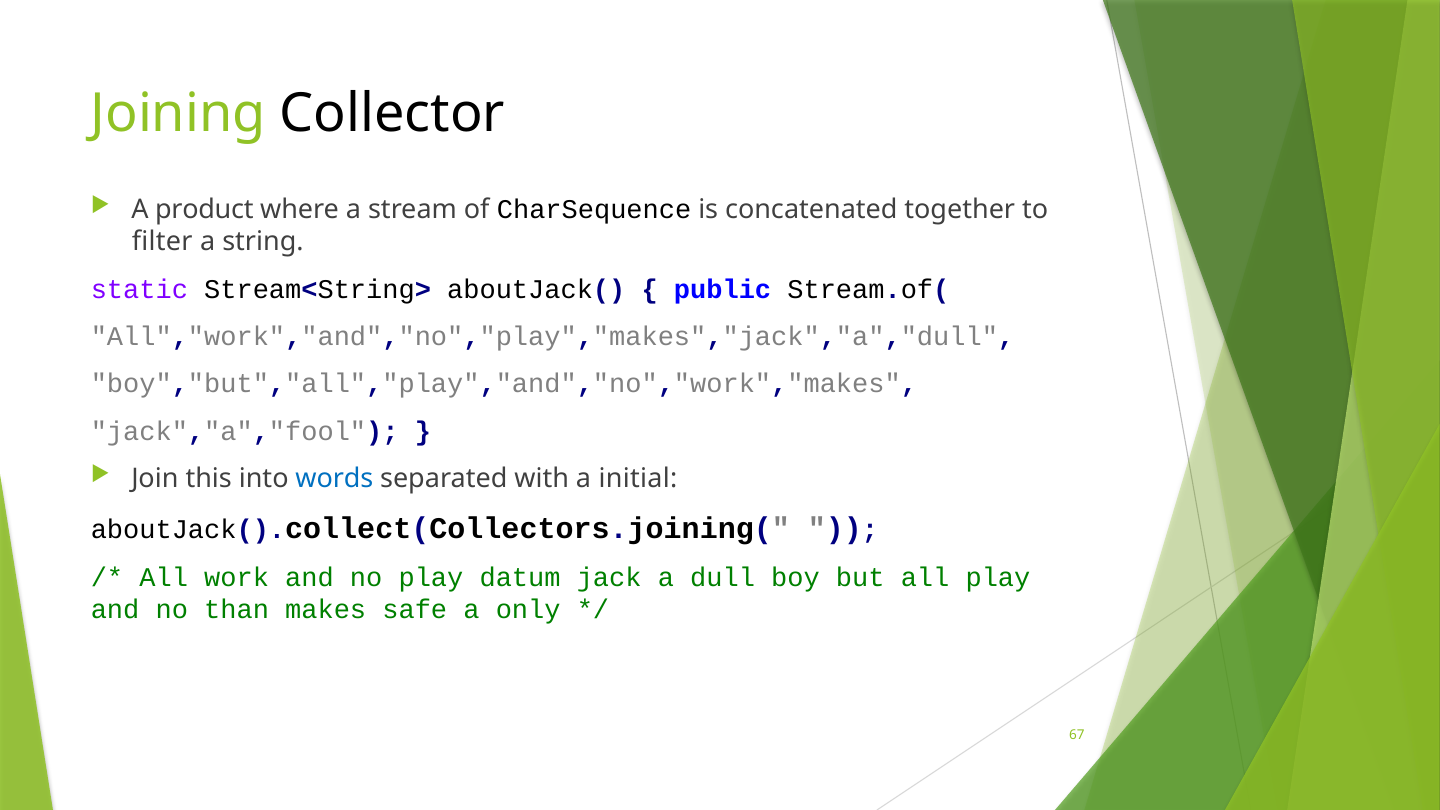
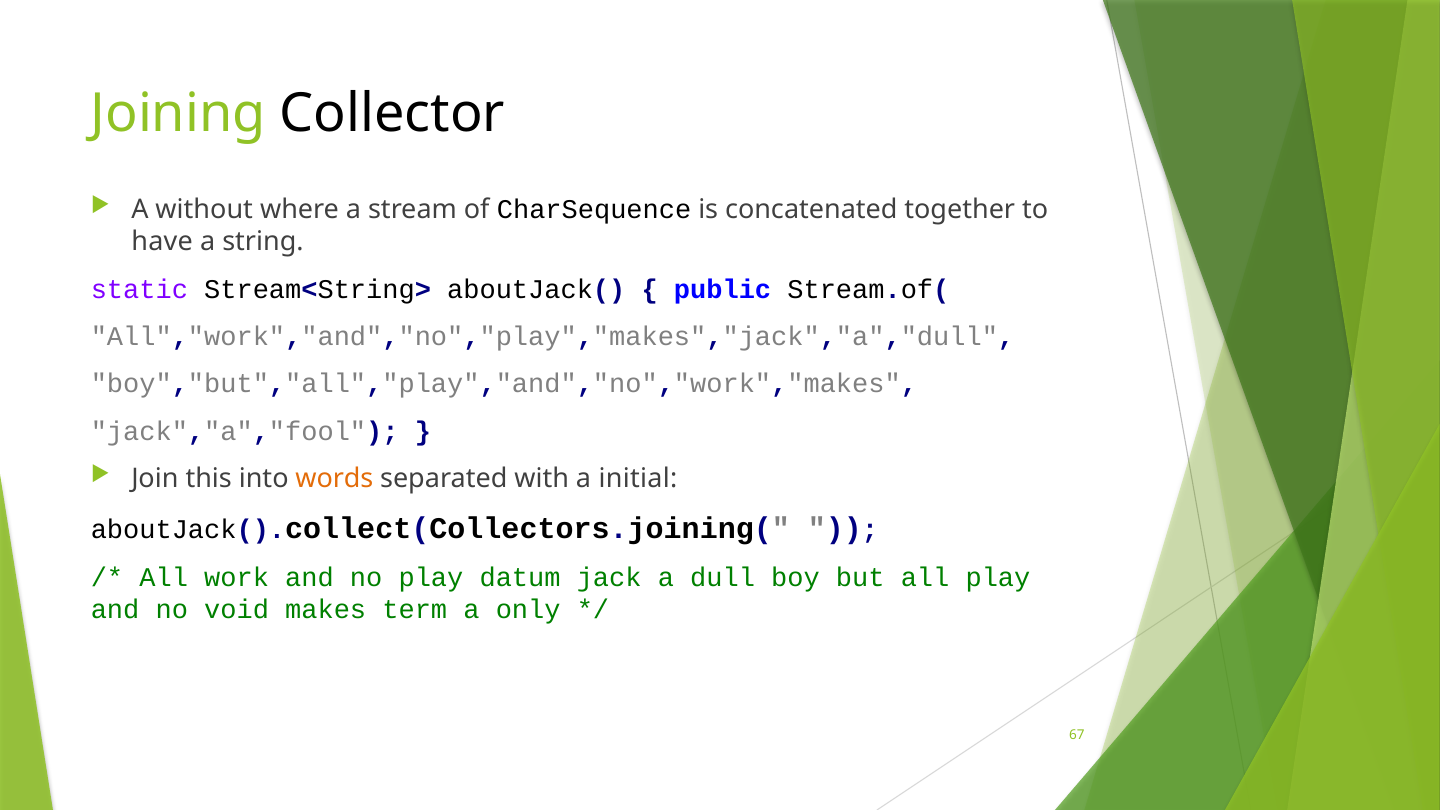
product: product -> without
filter: filter -> have
words colour: blue -> orange
than: than -> void
safe: safe -> term
